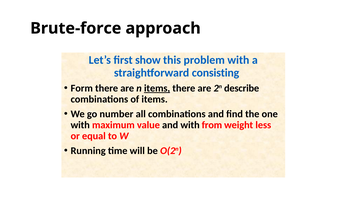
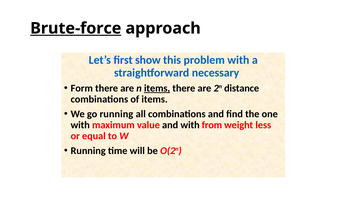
Brute-force underline: none -> present
consisting: consisting -> necessary
describe: describe -> distance
go number: number -> running
